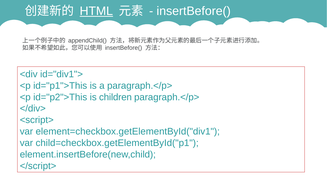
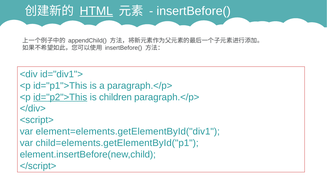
id="p2">This underline: none -> present
element=checkbox.getElementById("div1: element=checkbox.getElementById("div1 -> element=elements.getElementById("div1
child=checkbox.getElementById("p1: child=checkbox.getElementById("p1 -> child=elements.getElementById("p1
